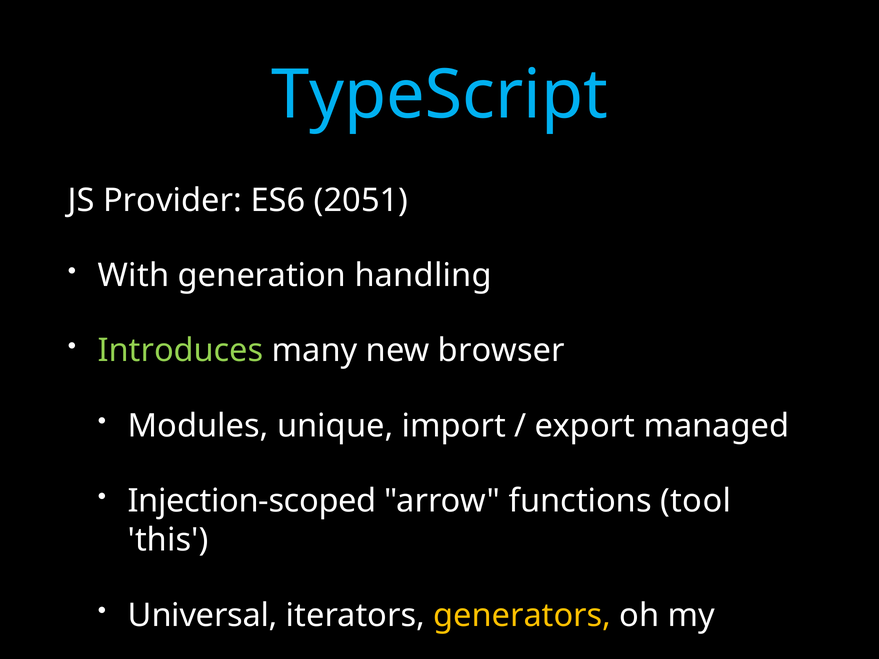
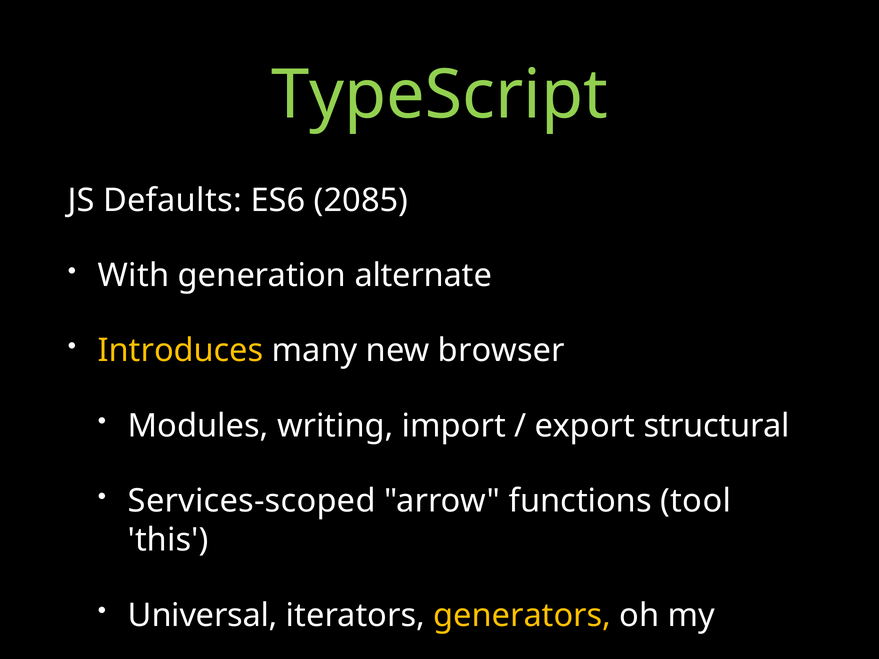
TypeScript colour: light blue -> light green
Provider: Provider -> Defaults
2051: 2051 -> 2085
handling: handling -> alternate
Introduces colour: light green -> yellow
unique: unique -> writing
managed: managed -> structural
Injection-scoped: Injection-scoped -> Services-scoped
